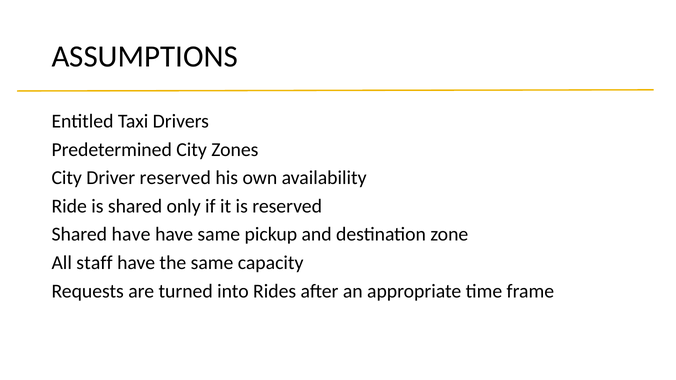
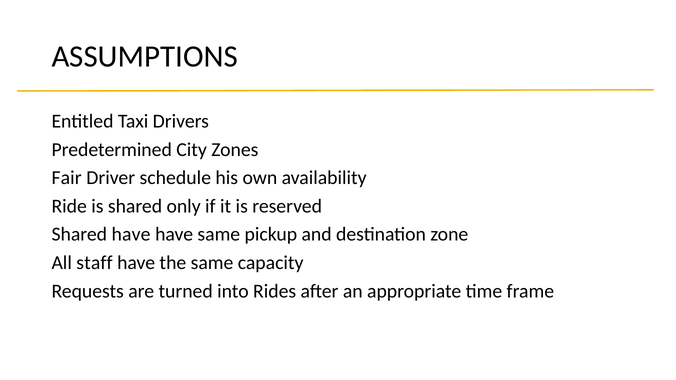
City at (67, 178): City -> Fair
Driver reserved: reserved -> schedule
